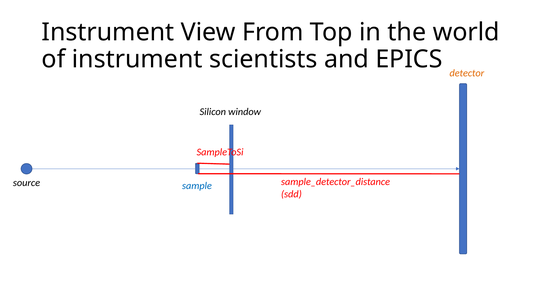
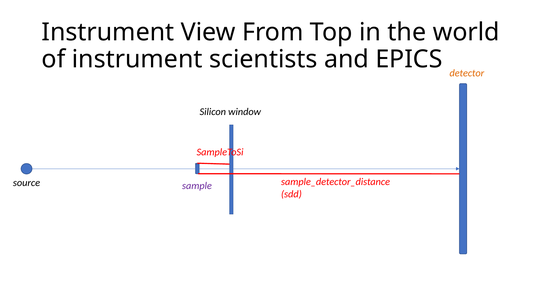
sample colour: blue -> purple
